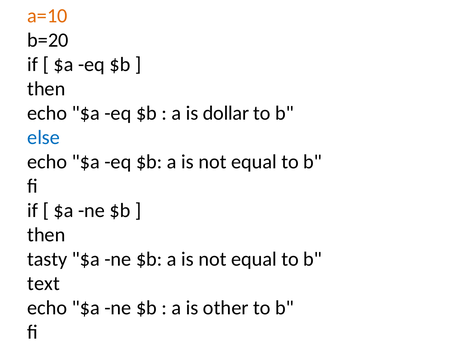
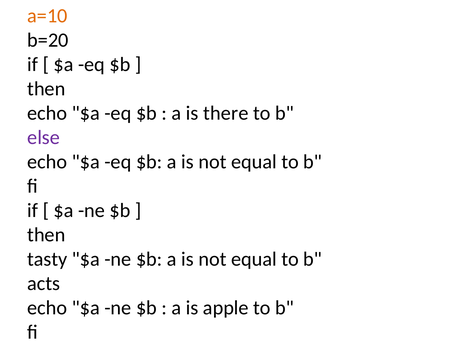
dollar: dollar -> there
else colour: blue -> purple
text: text -> acts
other: other -> apple
